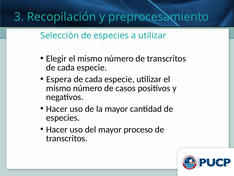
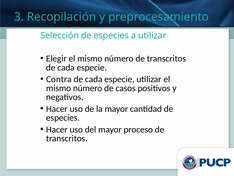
Espera: Espera -> Contra
